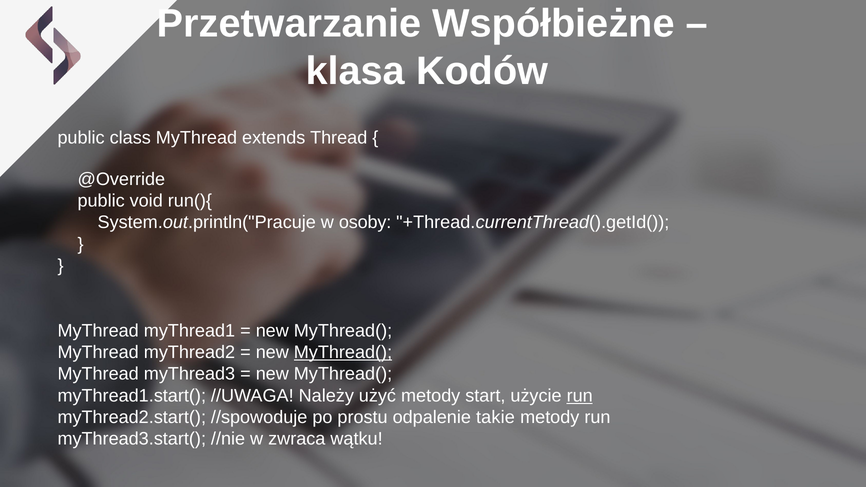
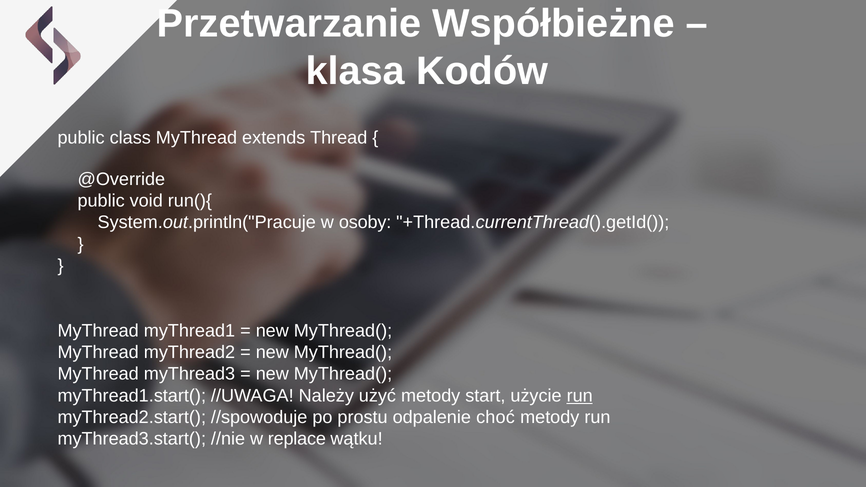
MyThread( at (343, 352) underline: present -> none
takie: takie -> choć
zwraca: zwraca -> replace
